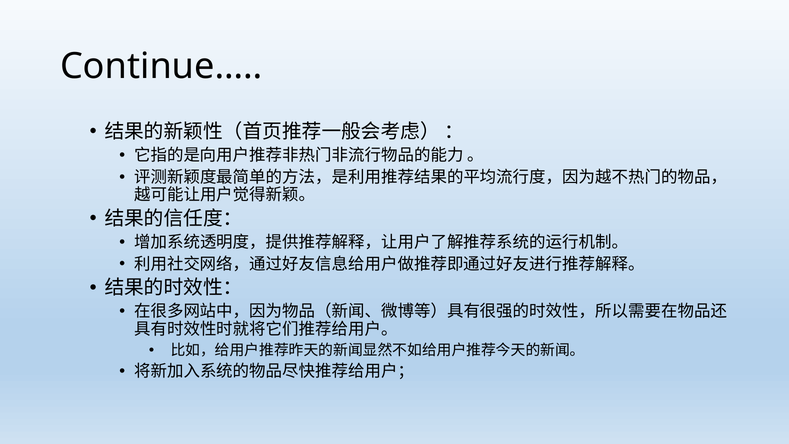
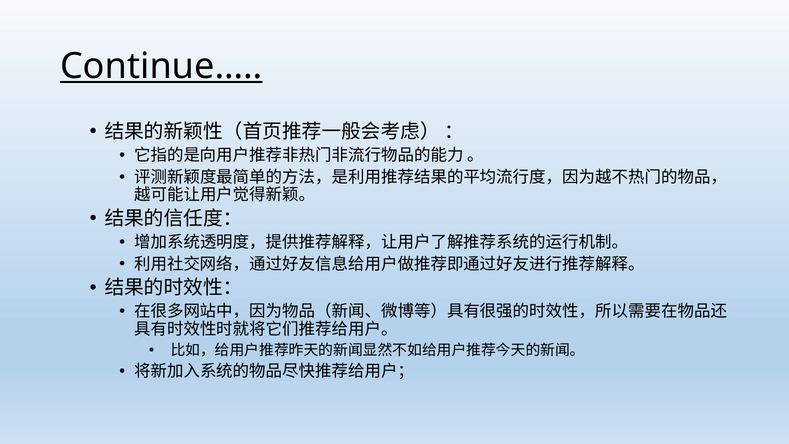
Continue… underline: none -> present
